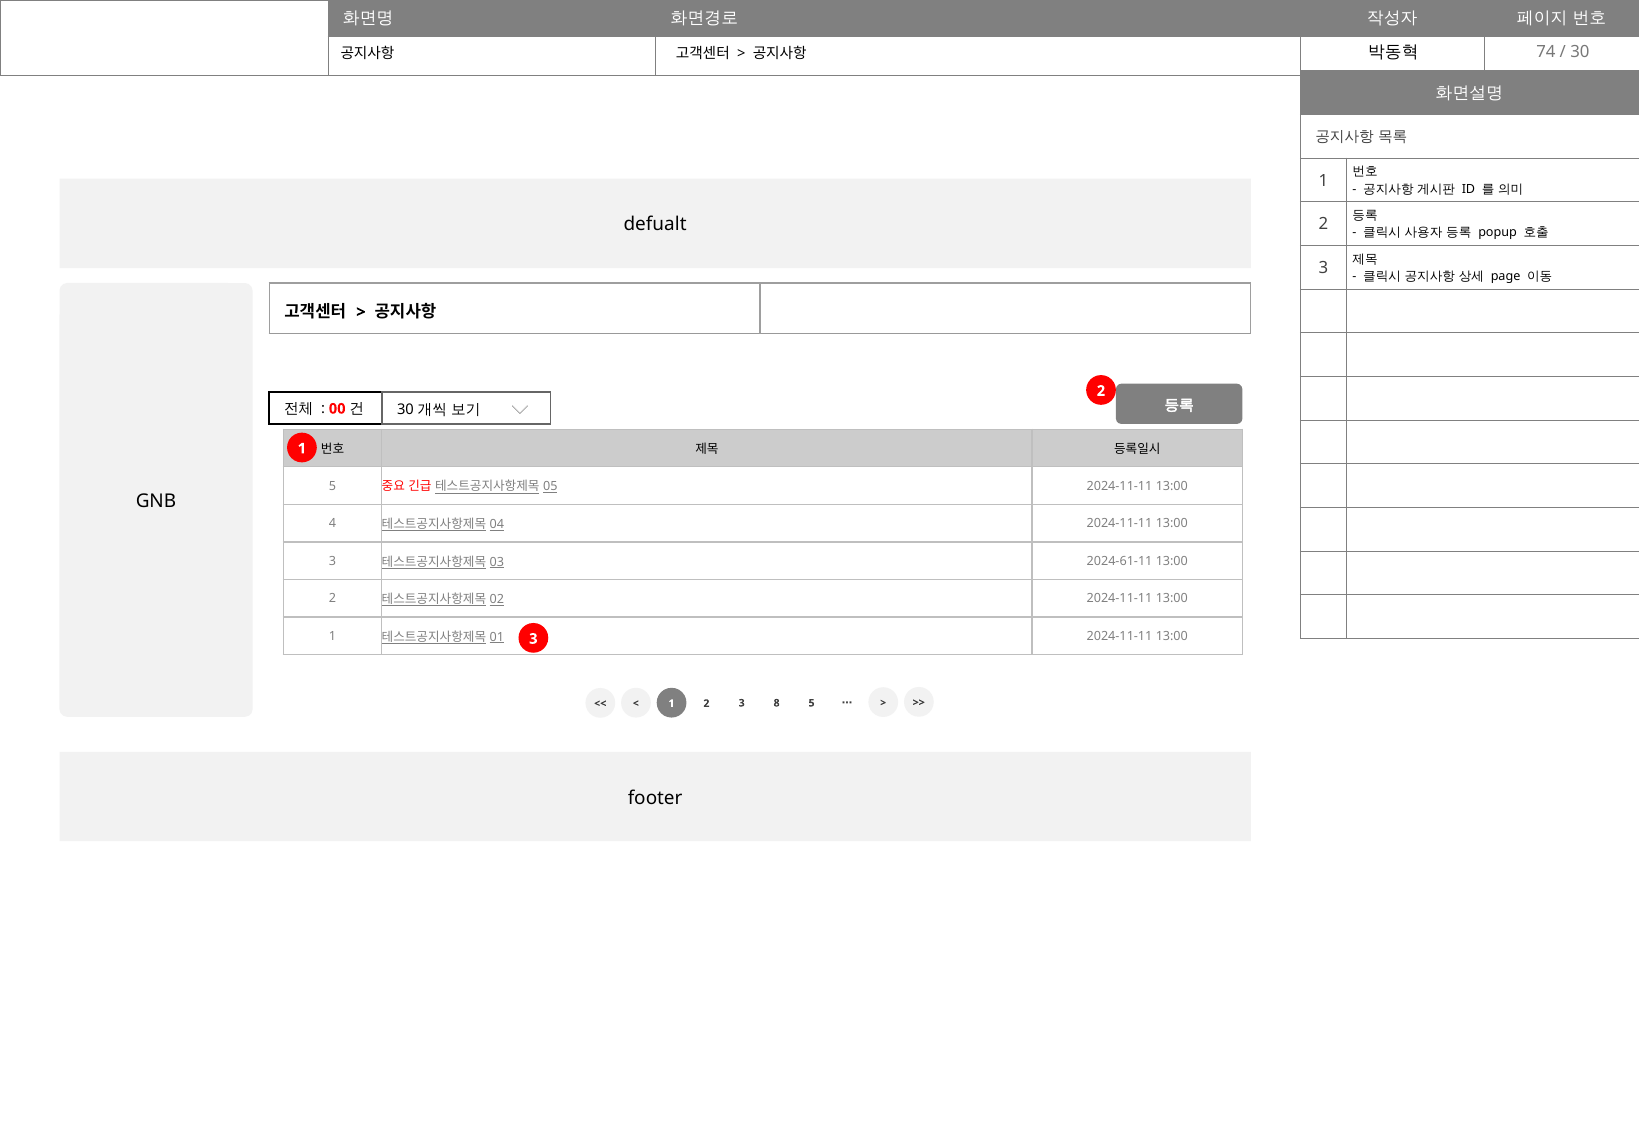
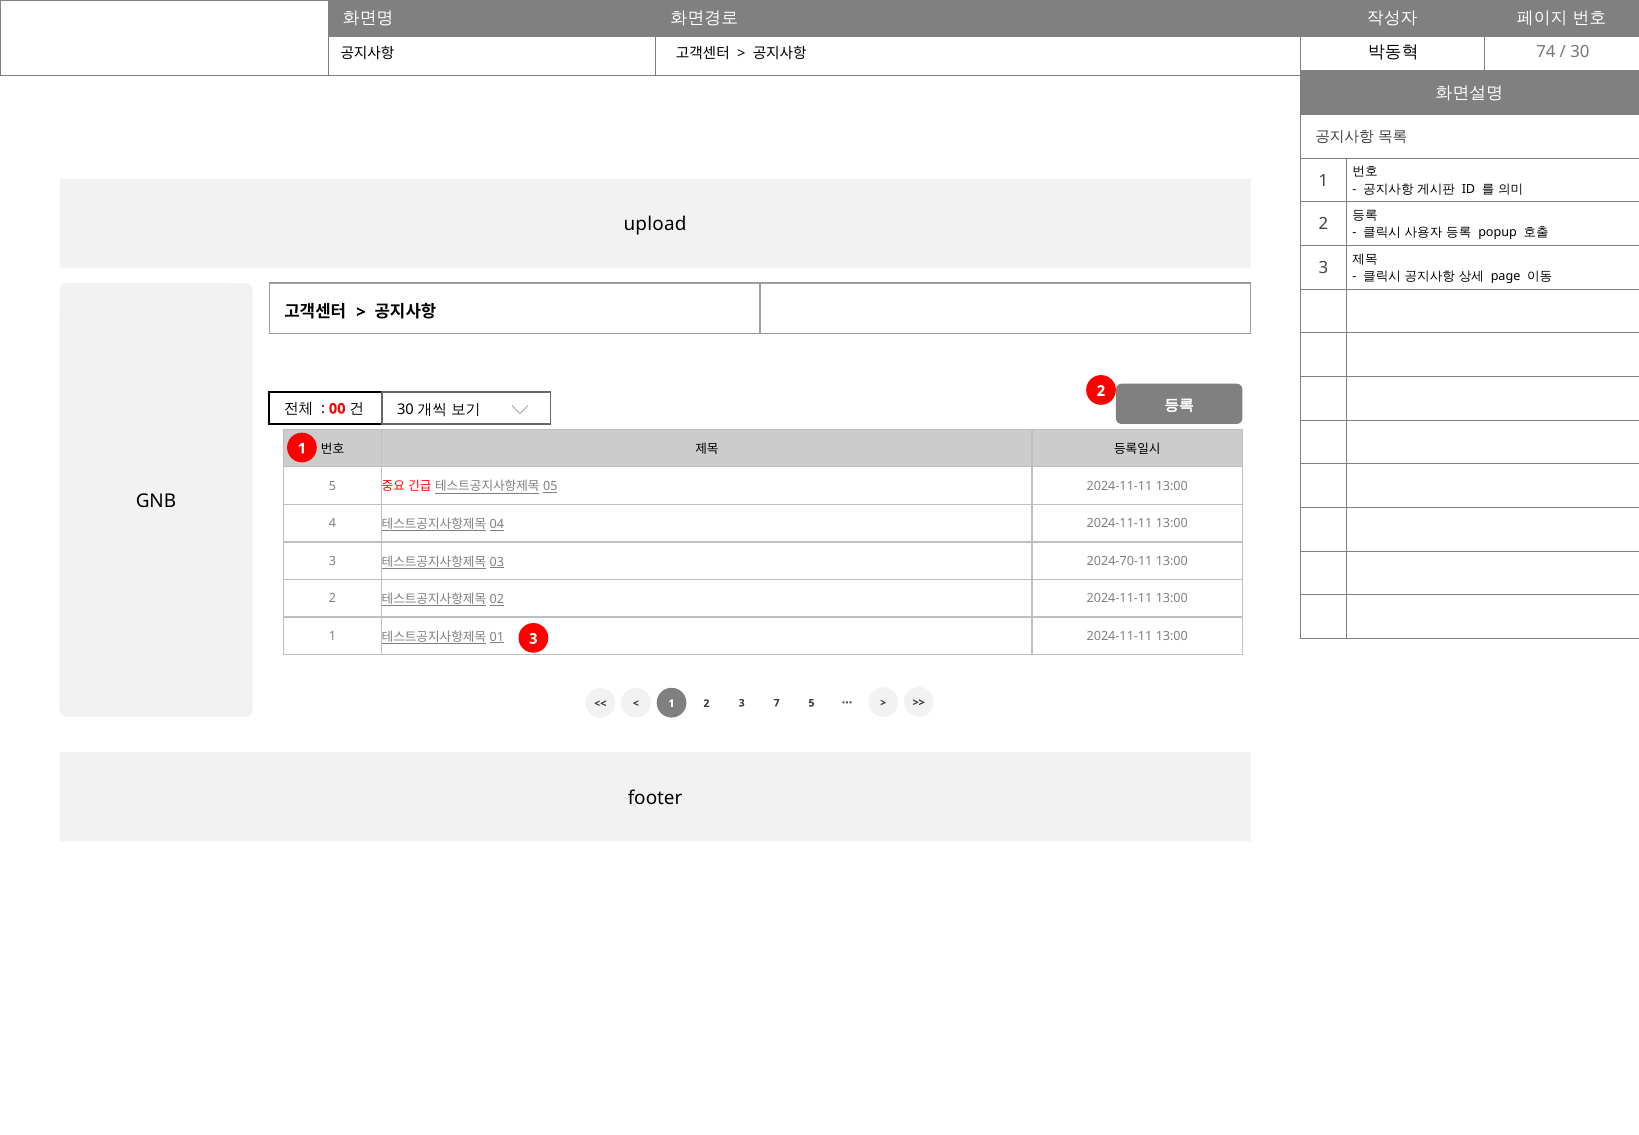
defualt: defualt -> upload
2024-61-11: 2024-61-11 -> 2024-70-11
8: 8 -> 7
